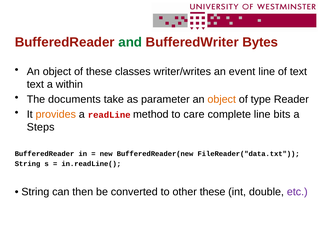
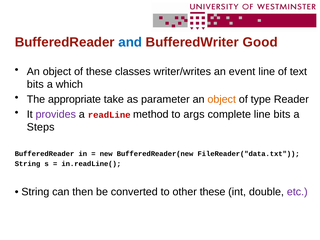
and colour: green -> blue
Bytes: Bytes -> Good
text at (35, 84): text -> bits
within: within -> which
documents: documents -> appropriate
provides colour: orange -> purple
care: care -> args
